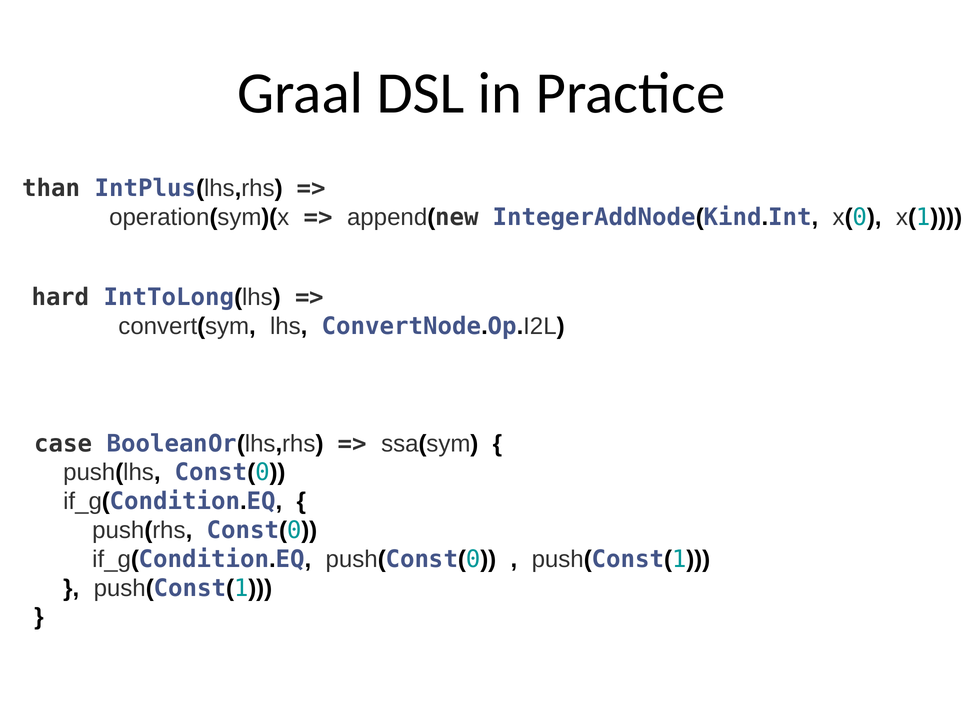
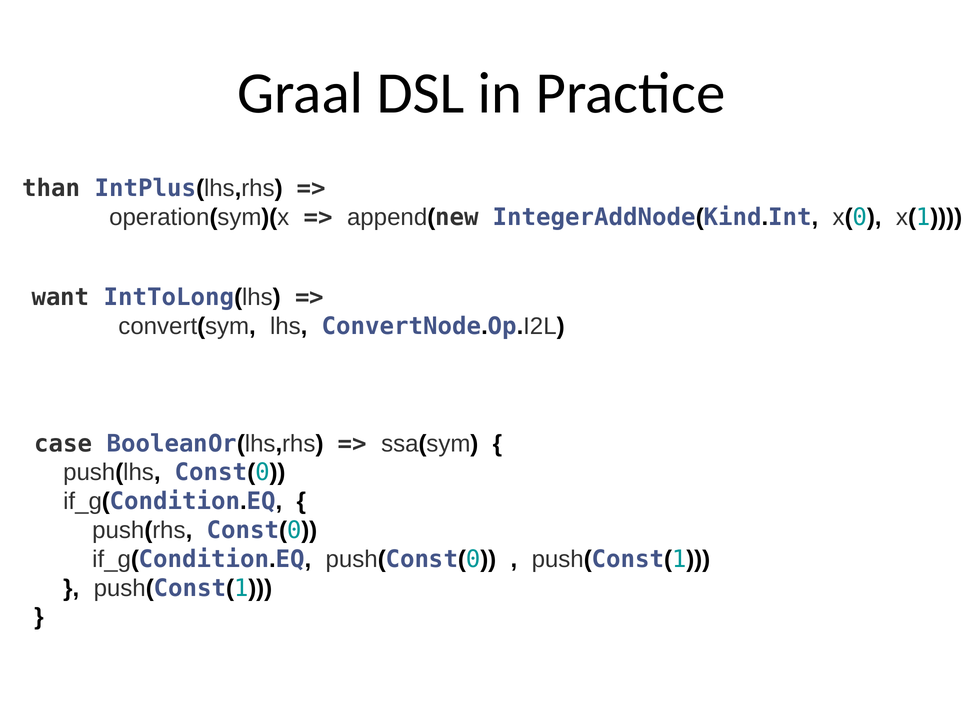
hard: hard -> want
